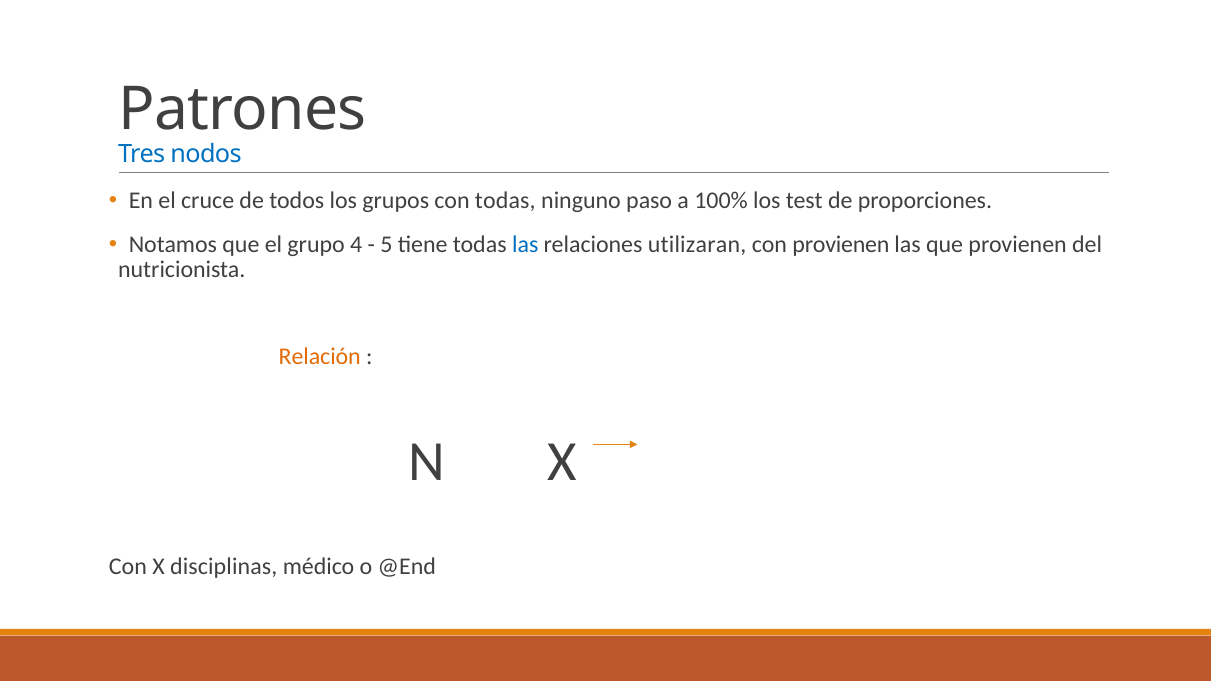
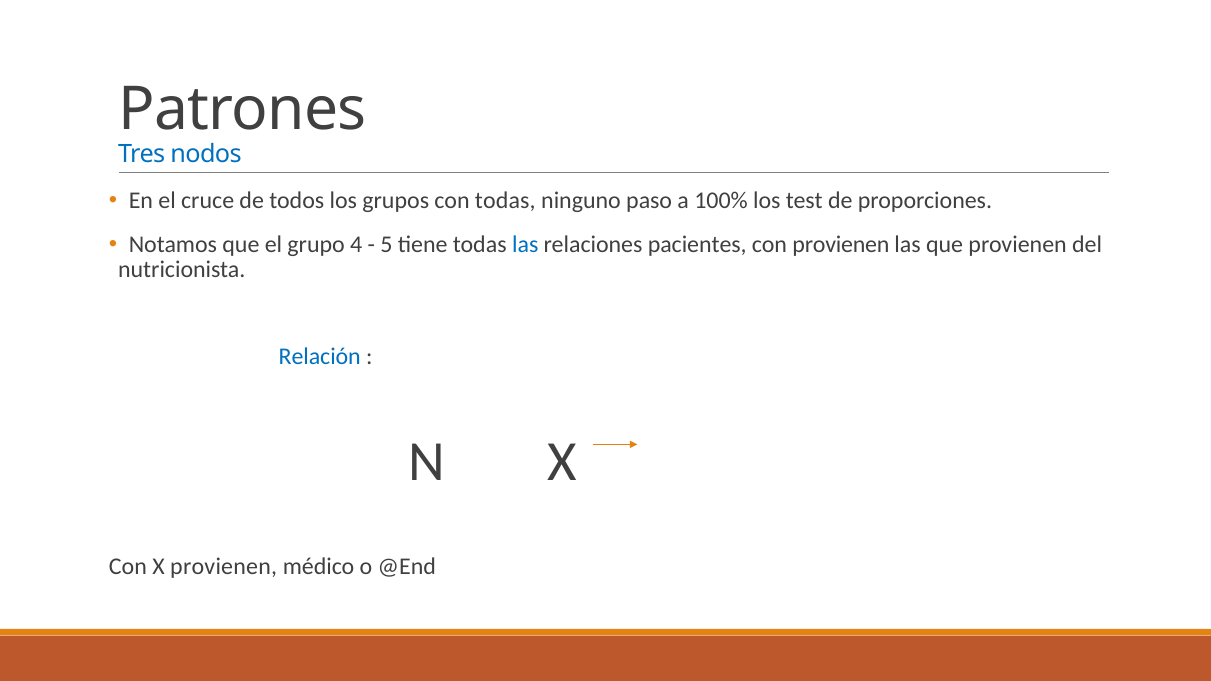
utilizaran: utilizaran -> pacientes
Relación colour: orange -> blue
X disciplinas: disciplinas -> provienen
